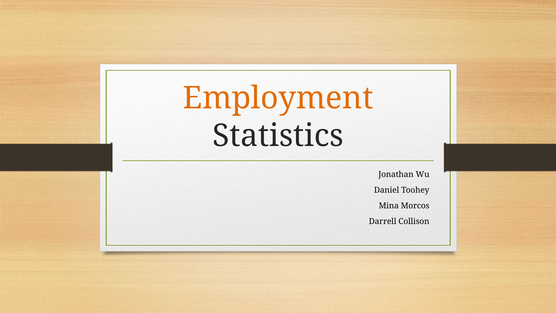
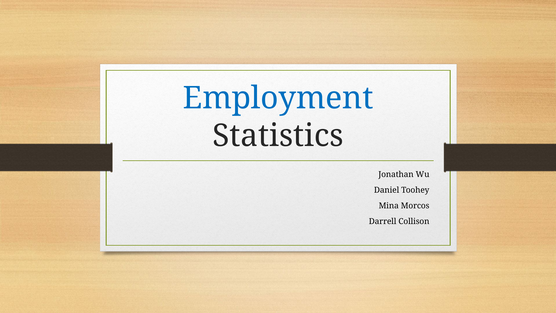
Employment colour: orange -> blue
